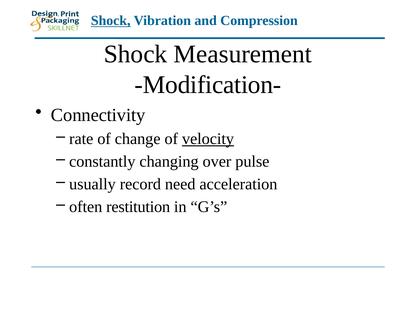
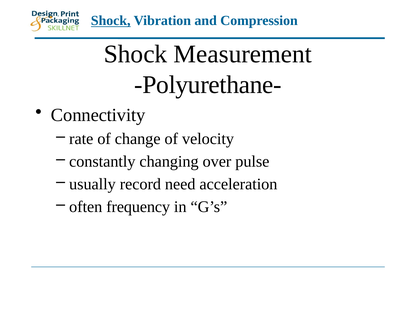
Modification-: Modification- -> Polyurethane-
velocity underline: present -> none
restitution: restitution -> frequency
